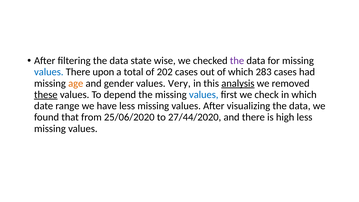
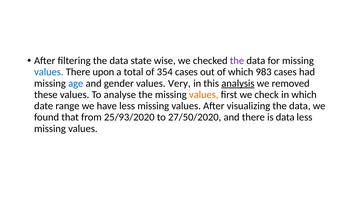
202: 202 -> 354
283: 283 -> 983
age colour: orange -> blue
these underline: present -> none
depend: depend -> analyse
values at (204, 95) colour: blue -> orange
25/06/2020: 25/06/2020 -> 25/93/2020
27/44/2020: 27/44/2020 -> 27/50/2020
is high: high -> data
